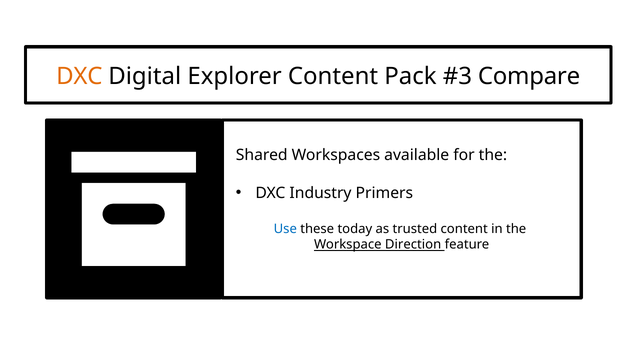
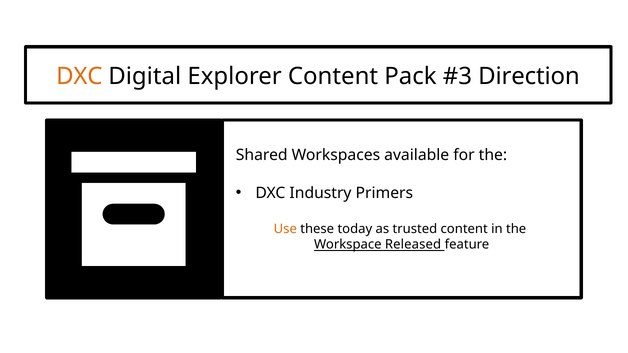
Compare: Compare -> Direction
Use colour: blue -> orange
Direction: Direction -> Released
